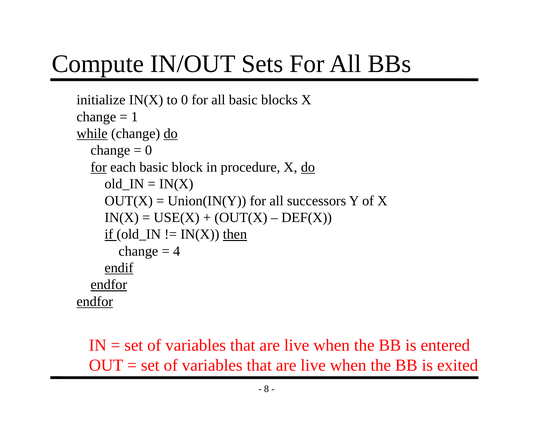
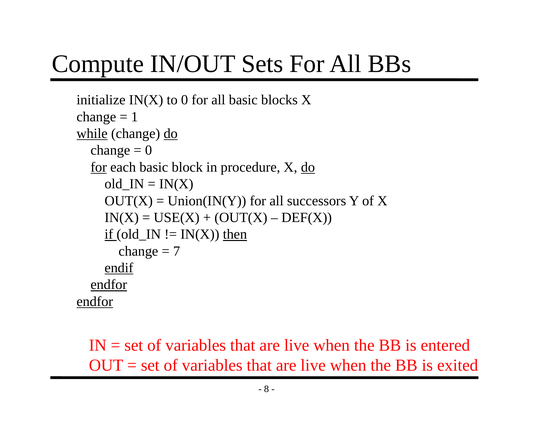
4: 4 -> 7
